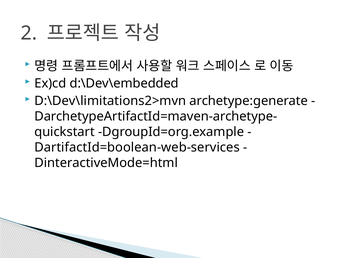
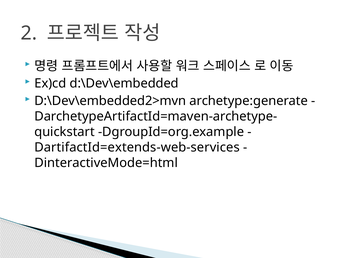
D:\Dev\limitations2>mvn: D:\Dev\limitations2>mvn -> D:\Dev\embedded2>mvn
DartifactId=boolean-web-services: DartifactId=boolean-web-services -> DartifactId=extends-web-services
